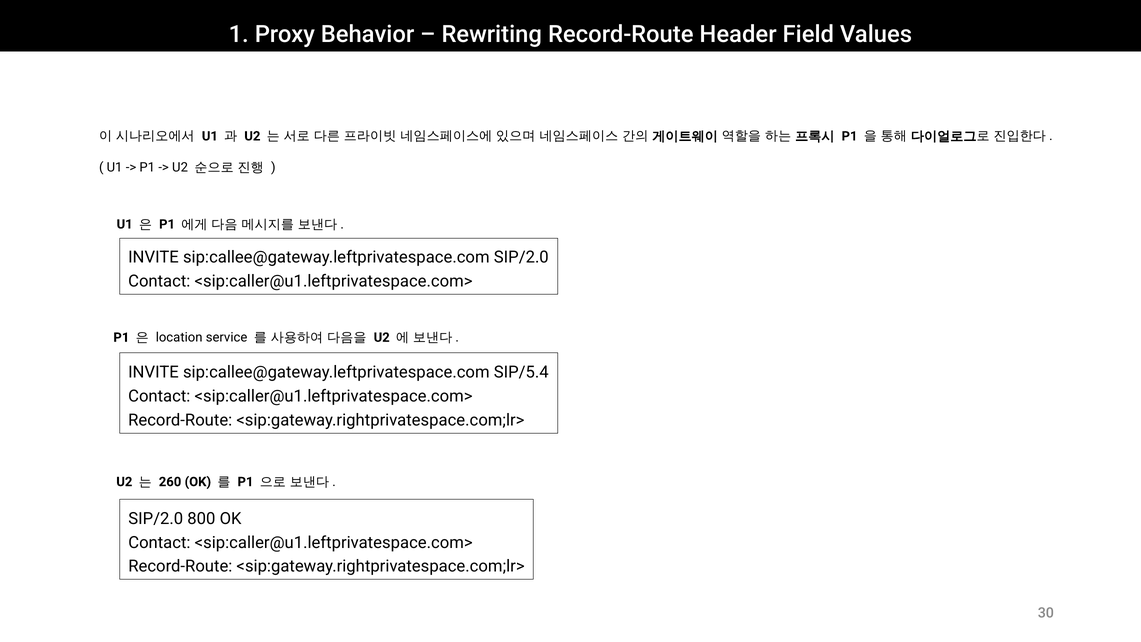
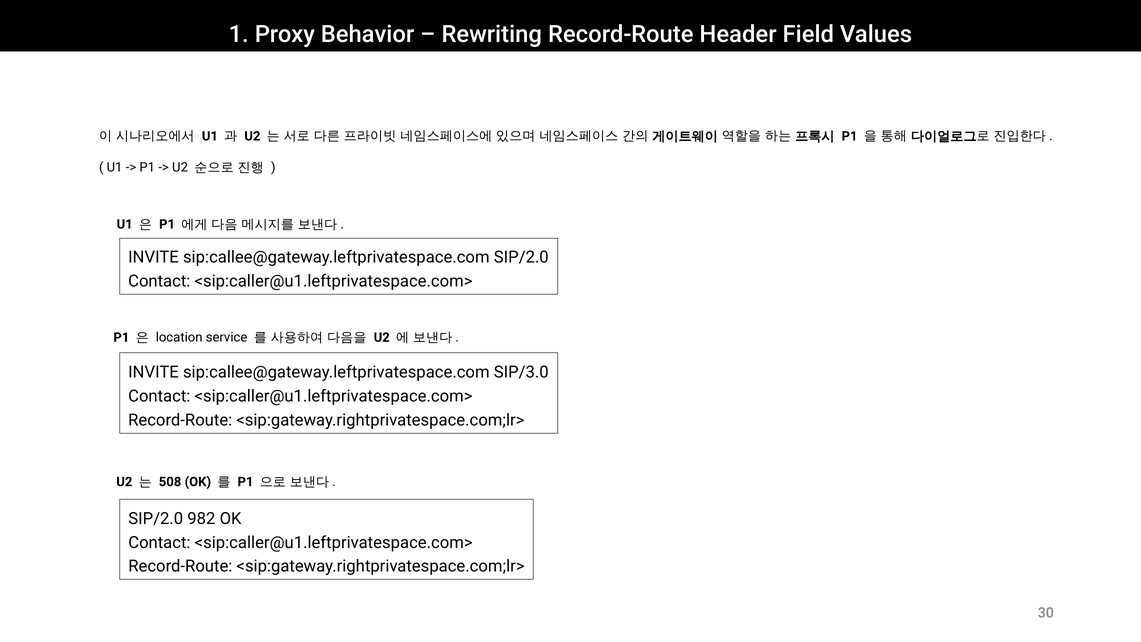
SIP/5.4: SIP/5.4 -> SIP/3.0
260: 260 -> 508
800: 800 -> 982
